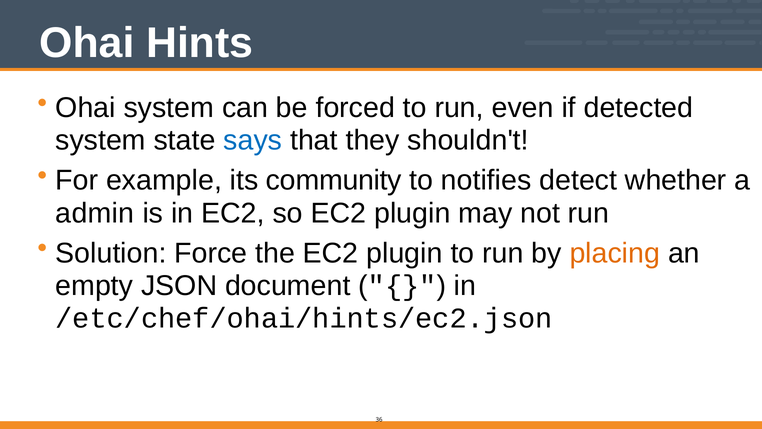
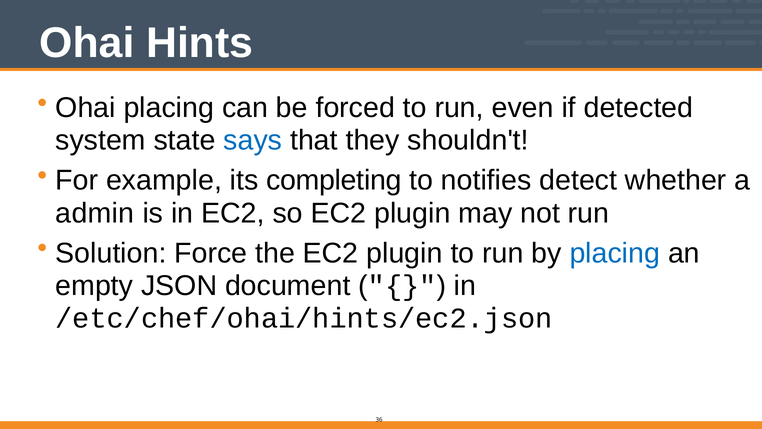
Ohai system: system -> placing
community: community -> completing
placing at (615, 253) colour: orange -> blue
